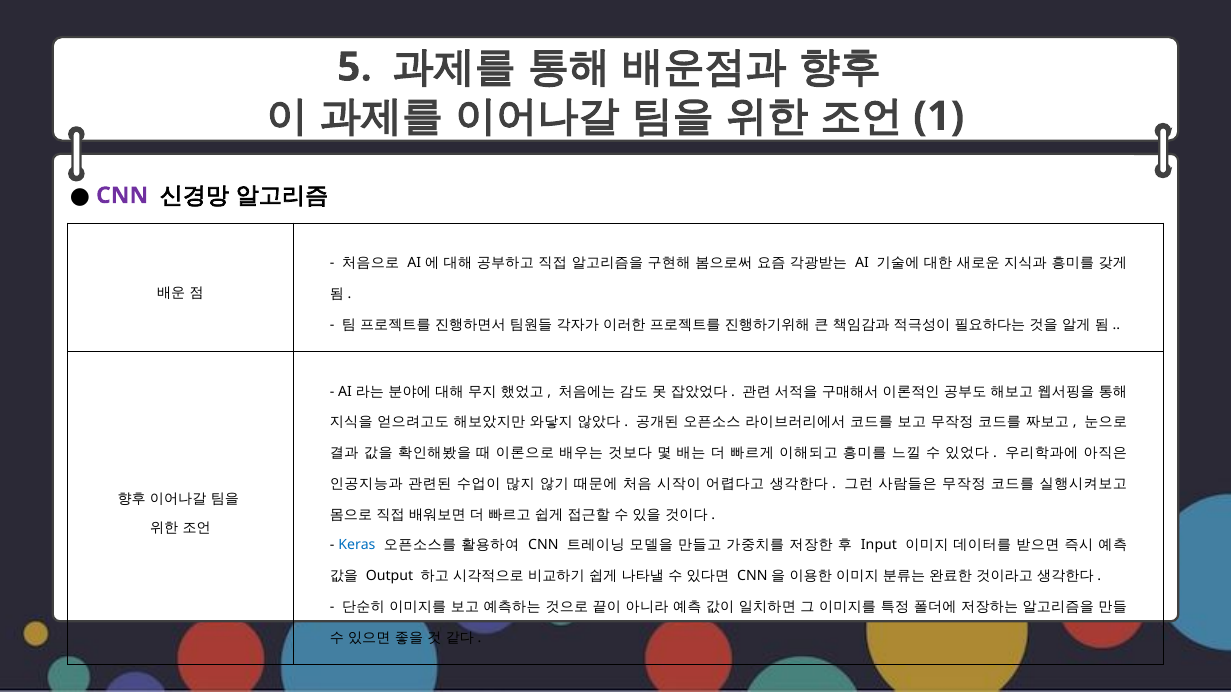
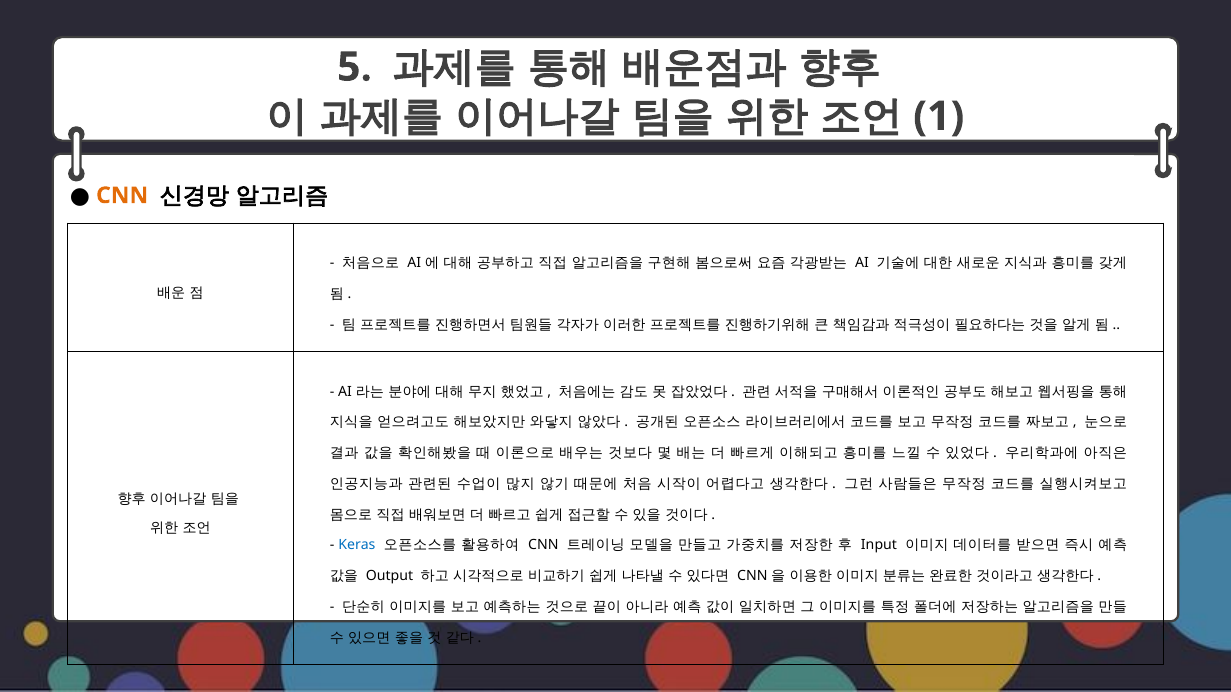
CNN at (122, 196) colour: purple -> orange
